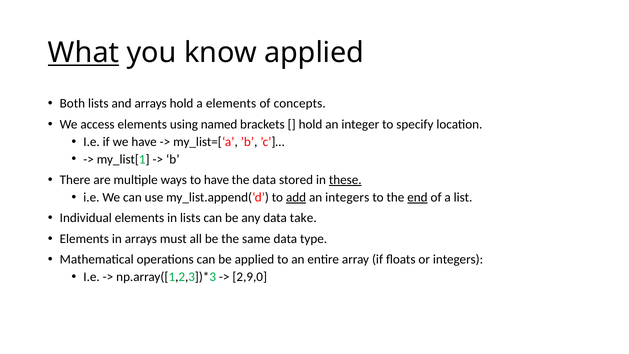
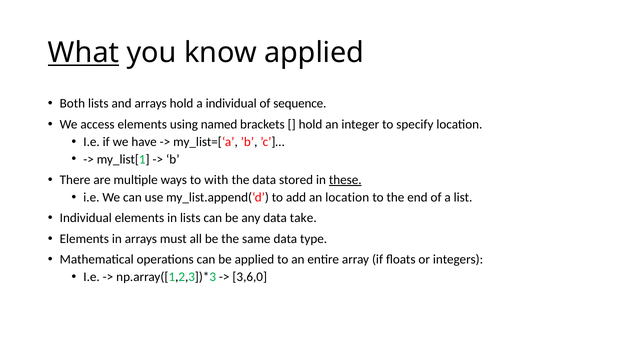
a elements: elements -> individual
concepts: concepts -> sequence
to have: have -> with
add underline: present -> none
an integers: integers -> location
end underline: present -> none
2,9,0: 2,9,0 -> 3,6,0
